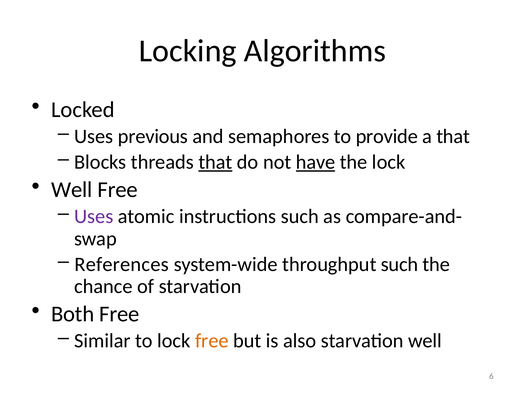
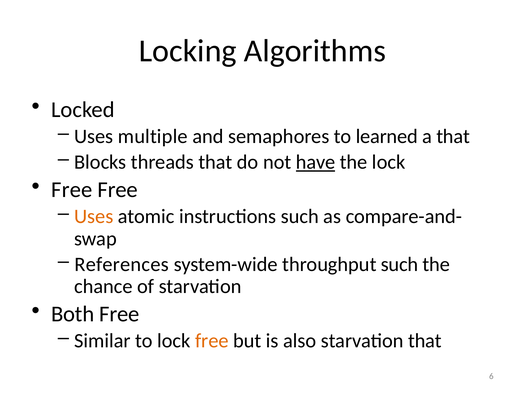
previous: previous -> multiple
provide: provide -> learned
that at (215, 162) underline: present -> none
Well at (72, 190): Well -> Free
Uses at (94, 216) colour: purple -> orange
starvation well: well -> that
